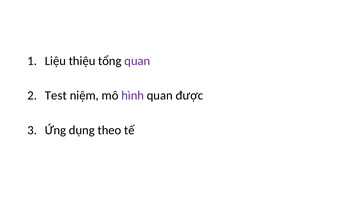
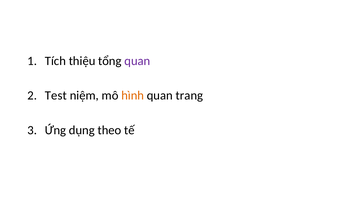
Liệu: Liệu -> Tích
hình colour: purple -> orange
được: được -> trang
